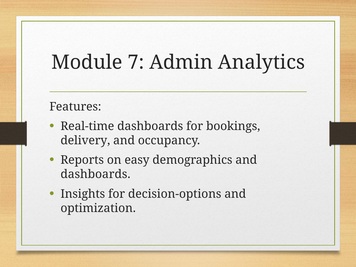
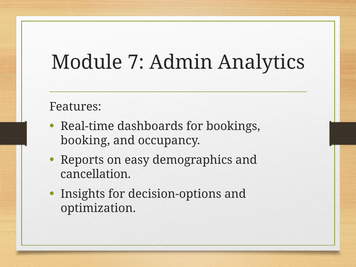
delivery: delivery -> booking
dashboards at (95, 174): dashboards -> cancellation
